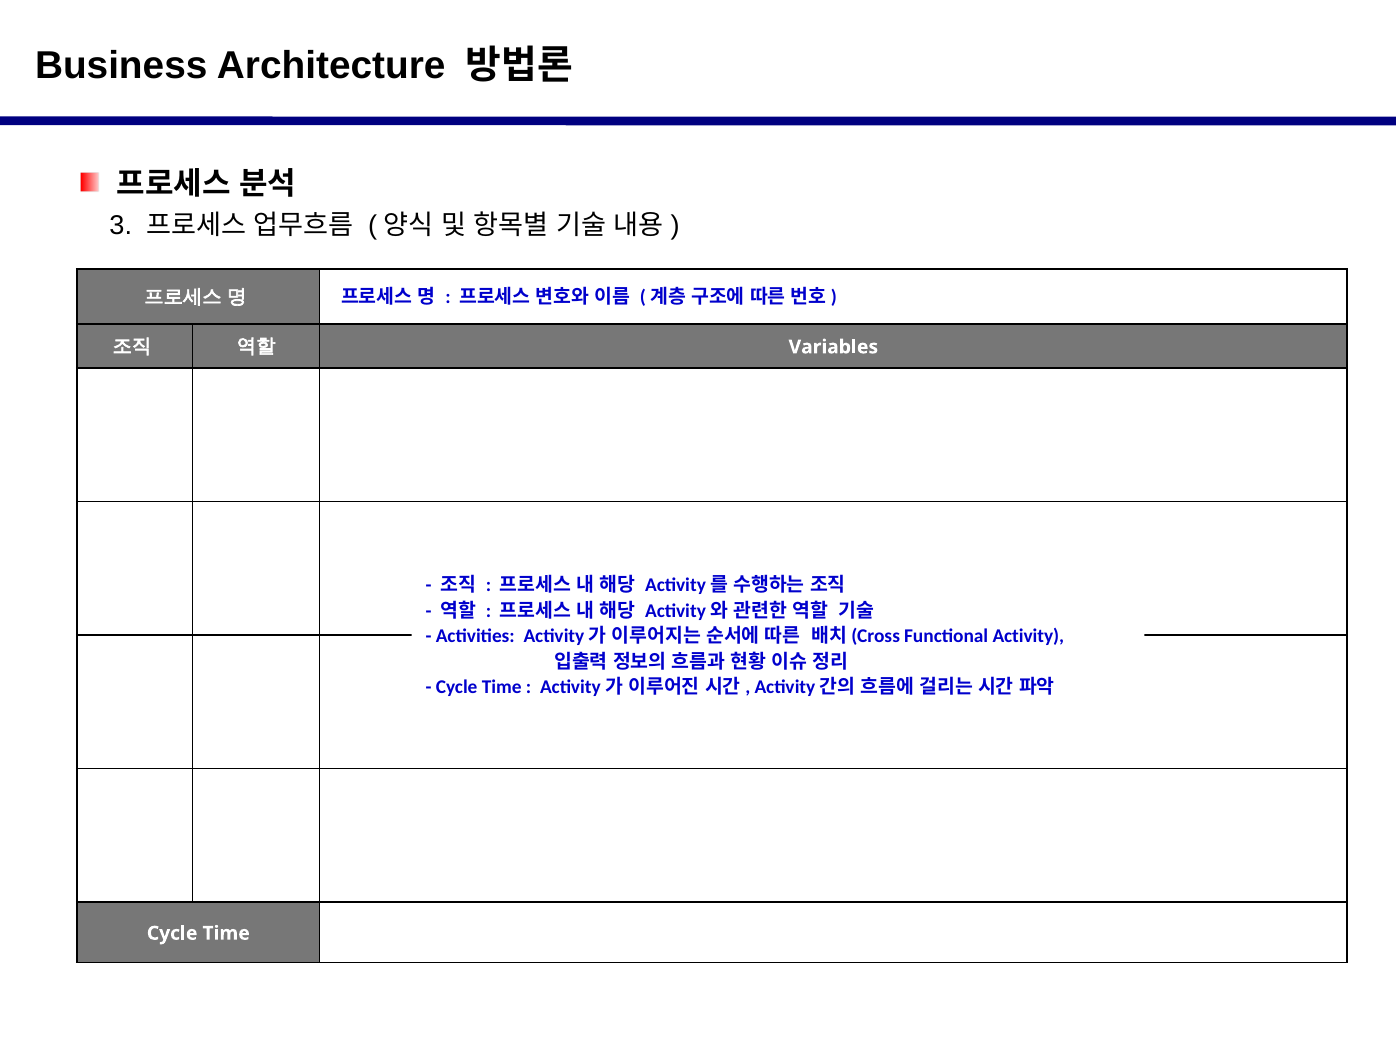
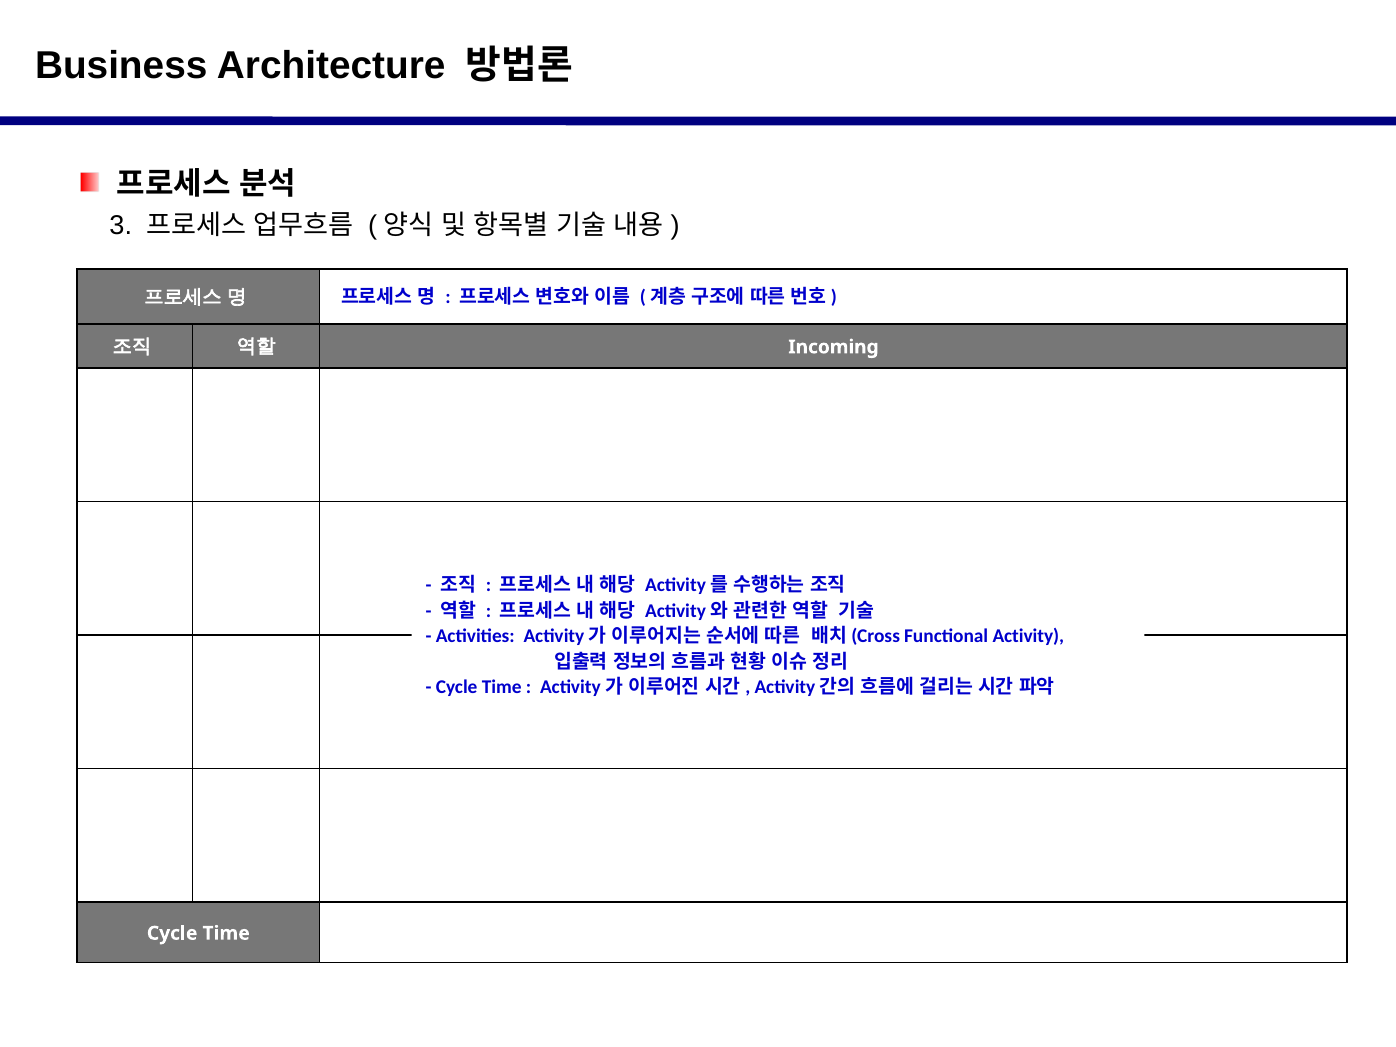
Variables: Variables -> Incoming
